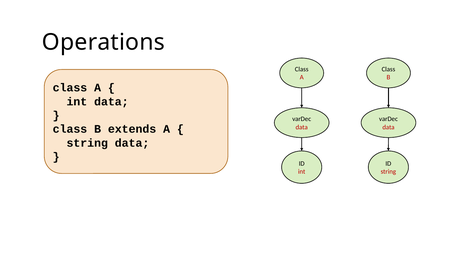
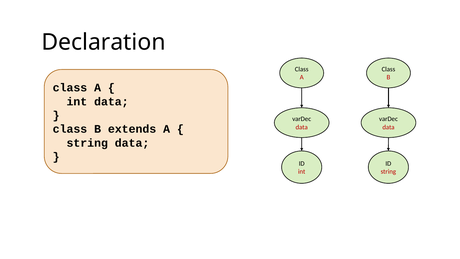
Operations: Operations -> Declaration
